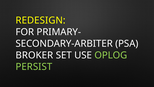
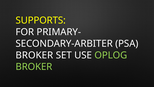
REDESIGN: REDESIGN -> SUPPORTS
PERSIST at (34, 67): PERSIST -> BROKER
